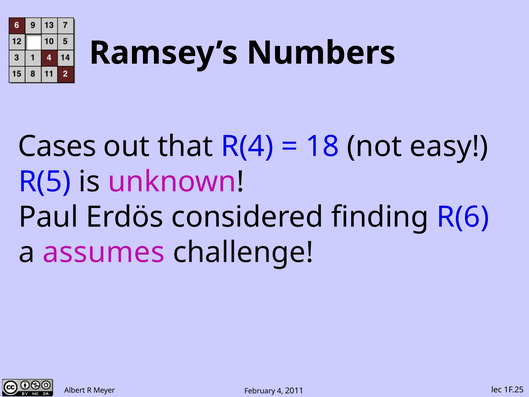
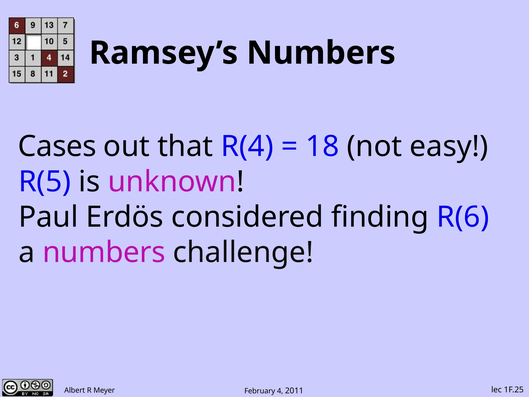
a assumes: assumes -> numbers
